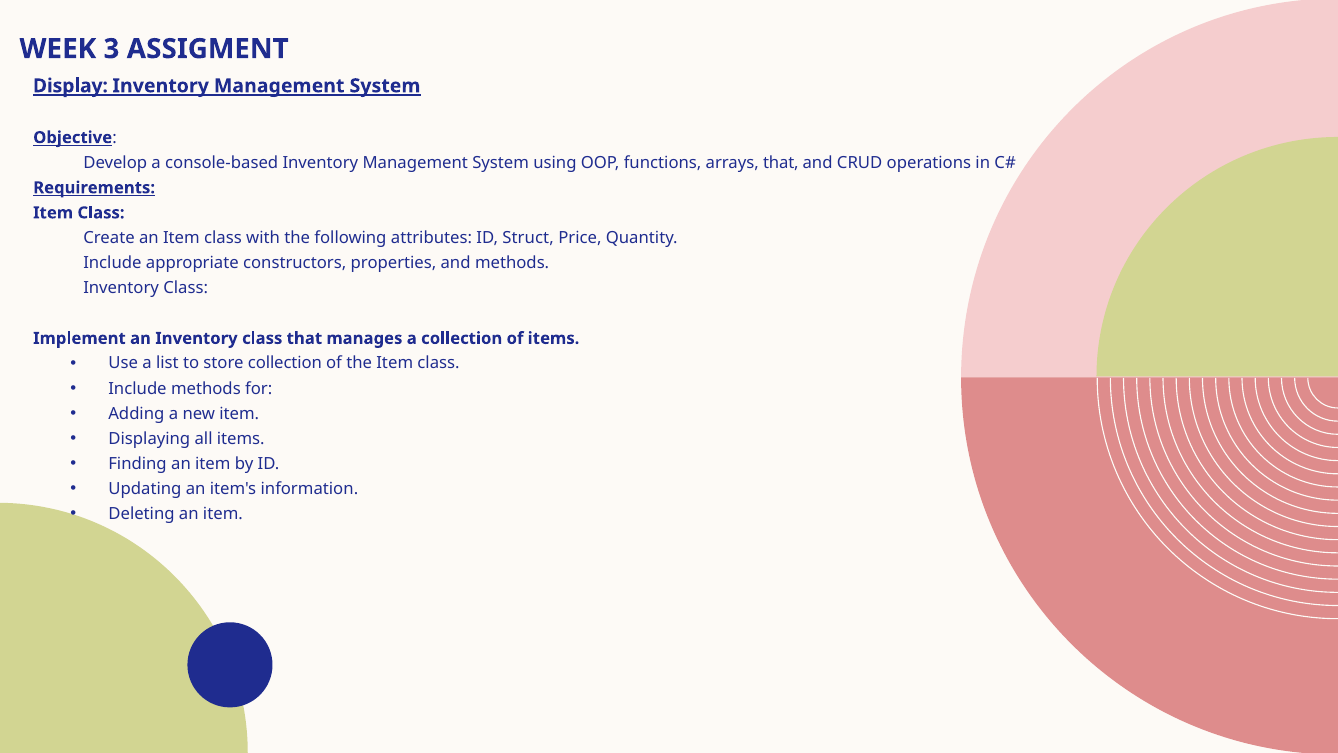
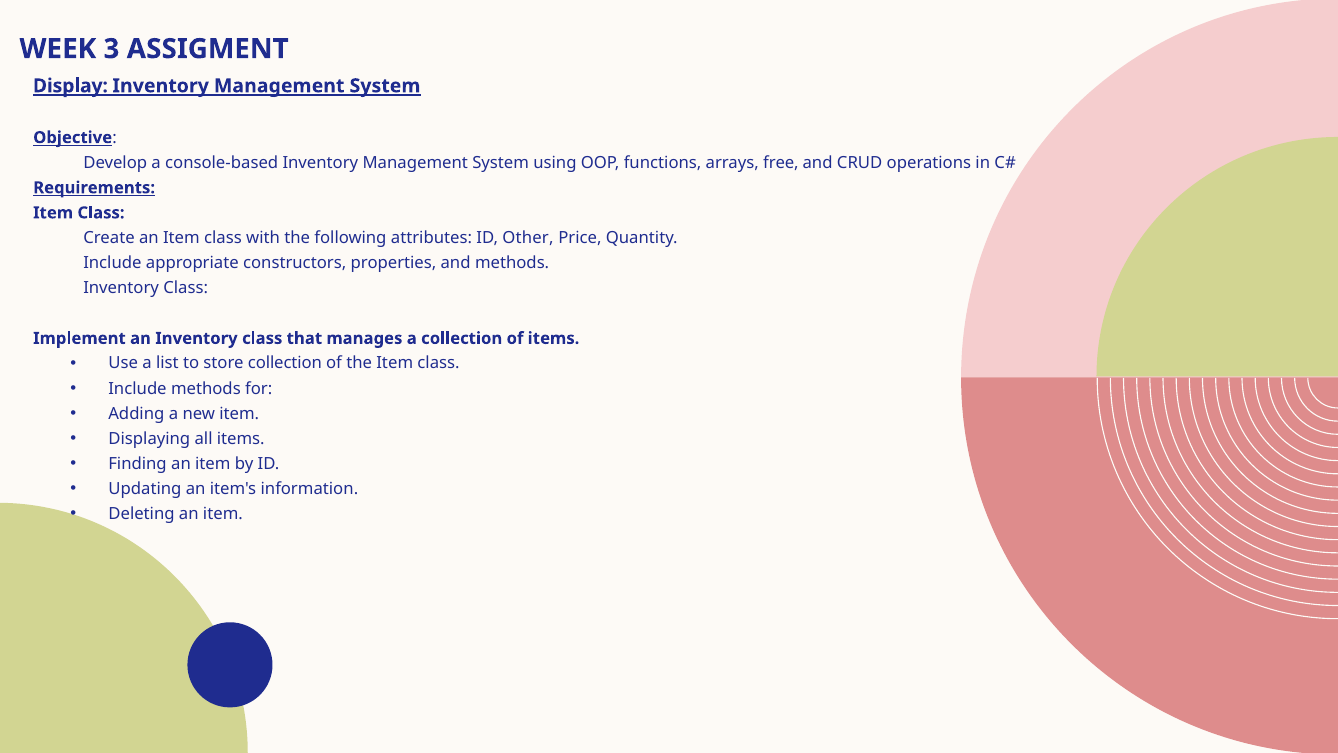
arrays that: that -> free
Struct: Struct -> Other
